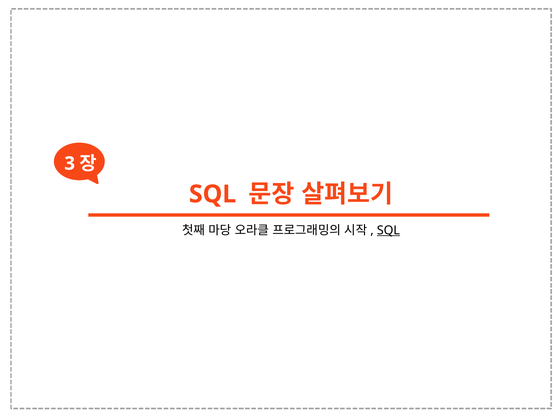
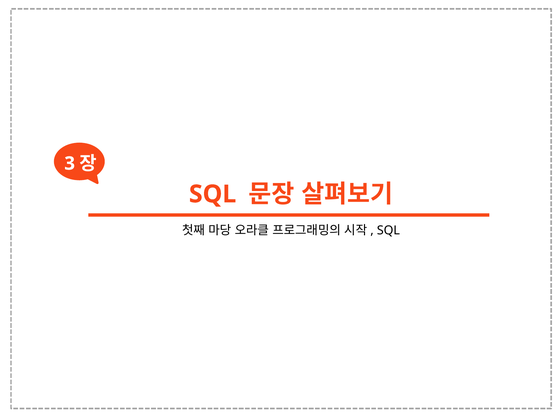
SQL at (388, 230) underline: present -> none
